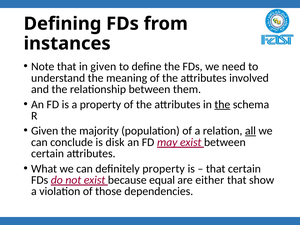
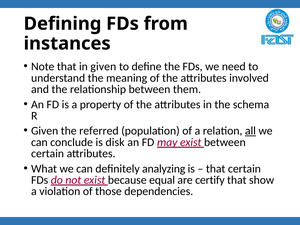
the at (222, 104) underline: present -> none
majority: majority -> referred
definitely property: property -> analyzing
either: either -> certify
